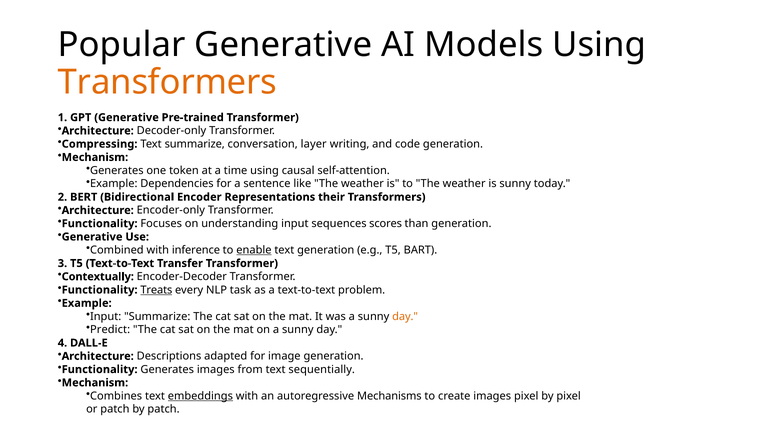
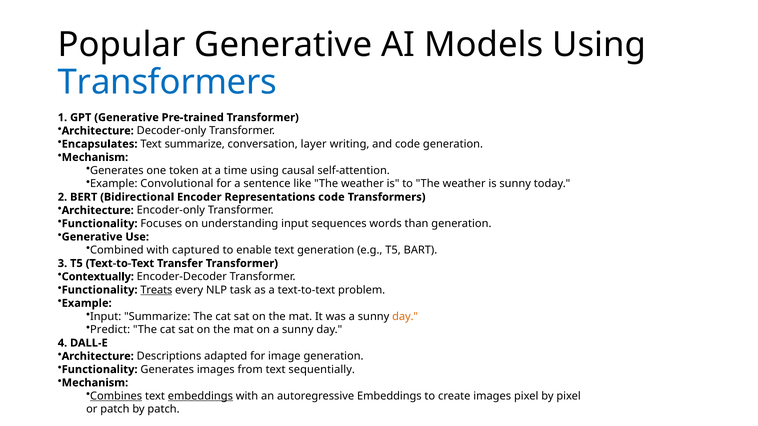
Transformers at (167, 82) colour: orange -> blue
Compressing: Compressing -> Encapsulates
Dependencies: Dependencies -> Convolutional
Representations their: their -> code
scores: scores -> words
inference: inference -> captured
enable underline: present -> none
Combines underline: none -> present
autoregressive Mechanisms: Mechanisms -> Embeddings
